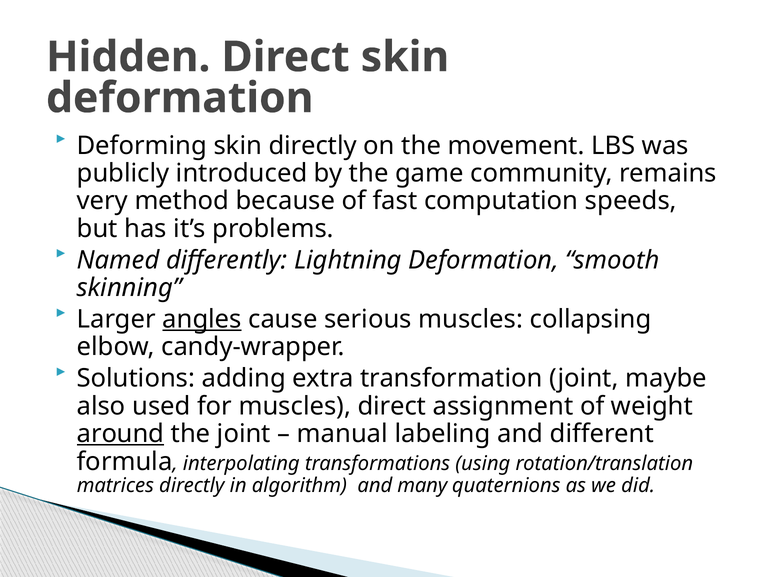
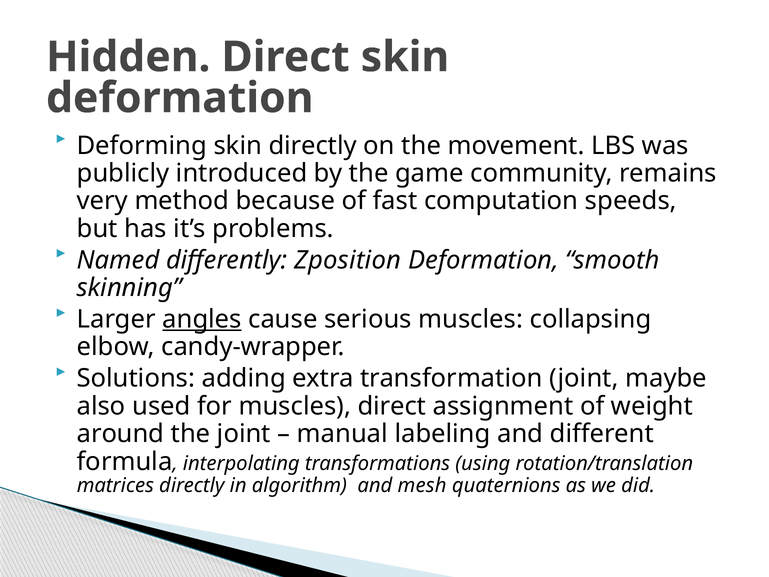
Lightning: Lightning -> Zposition
around underline: present -> none
many: many -> mesh
